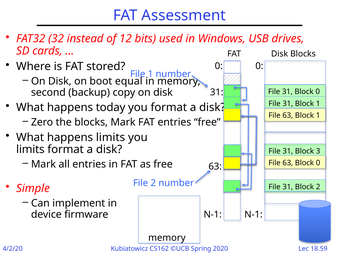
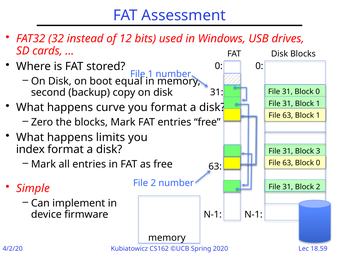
today: today -> curve
limits at (30, 150): limits -> index
